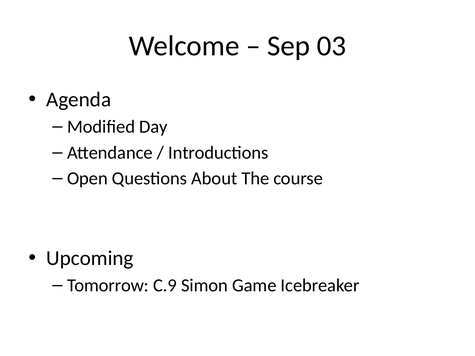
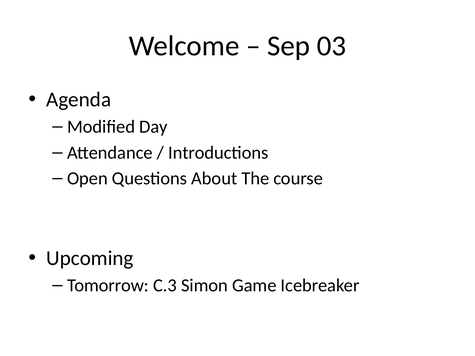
C.9: C.9 -> C.3
